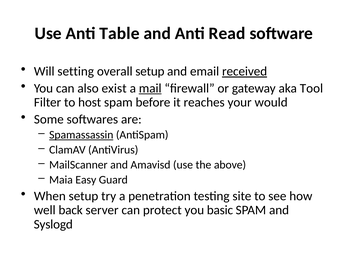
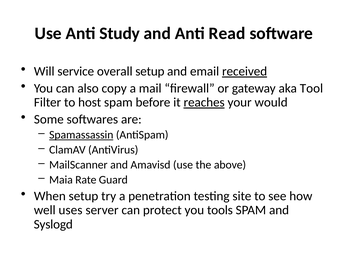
Table: Table -> Study
setting: setting -> service
exist: exist -> copy
mail underline: present -> none
reaches underline: none -> present
Easy: Easy -> Rate
back: back -> uses
basic: basic -> tools
